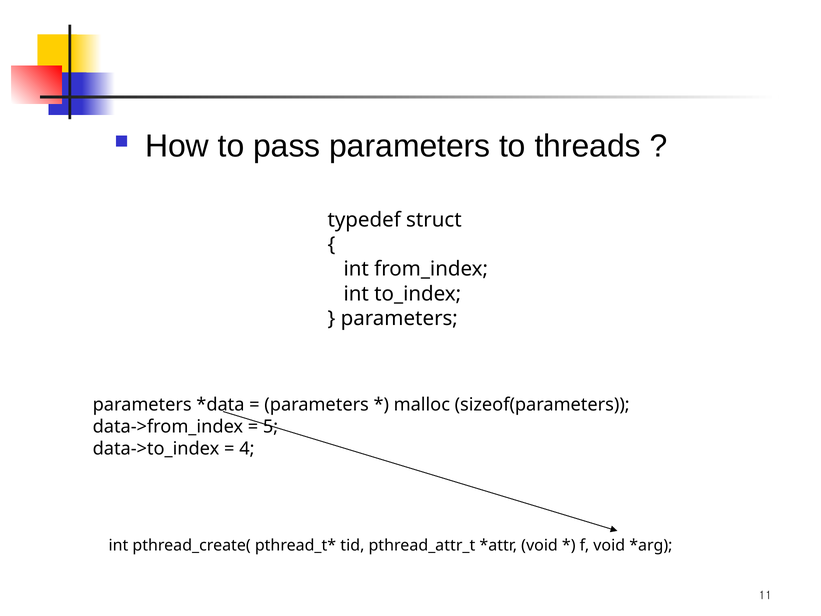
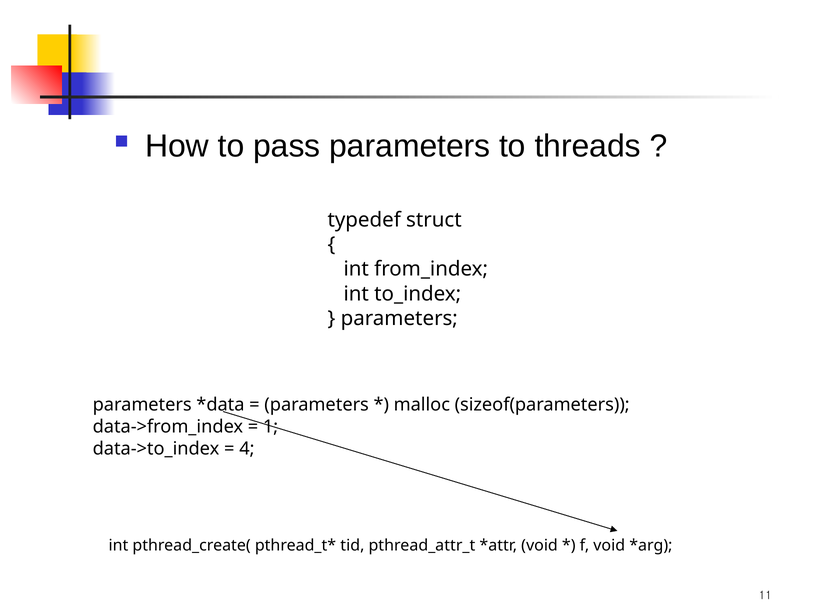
5: 5 -> 1
